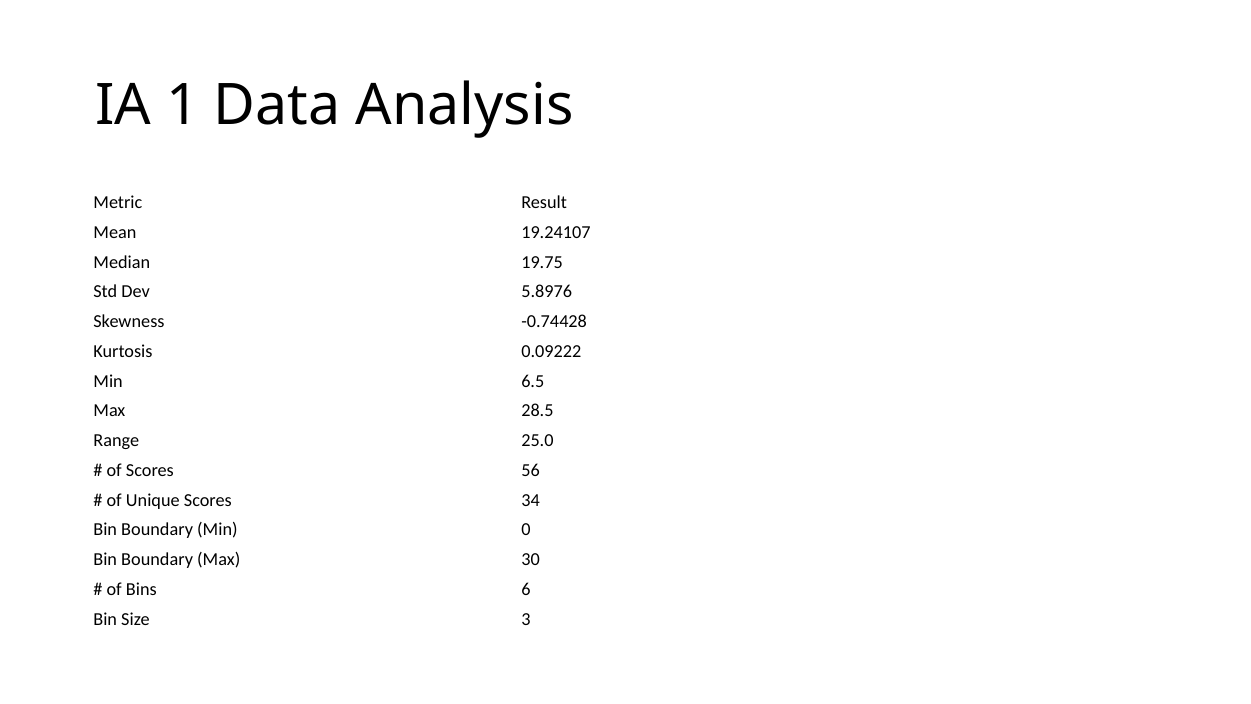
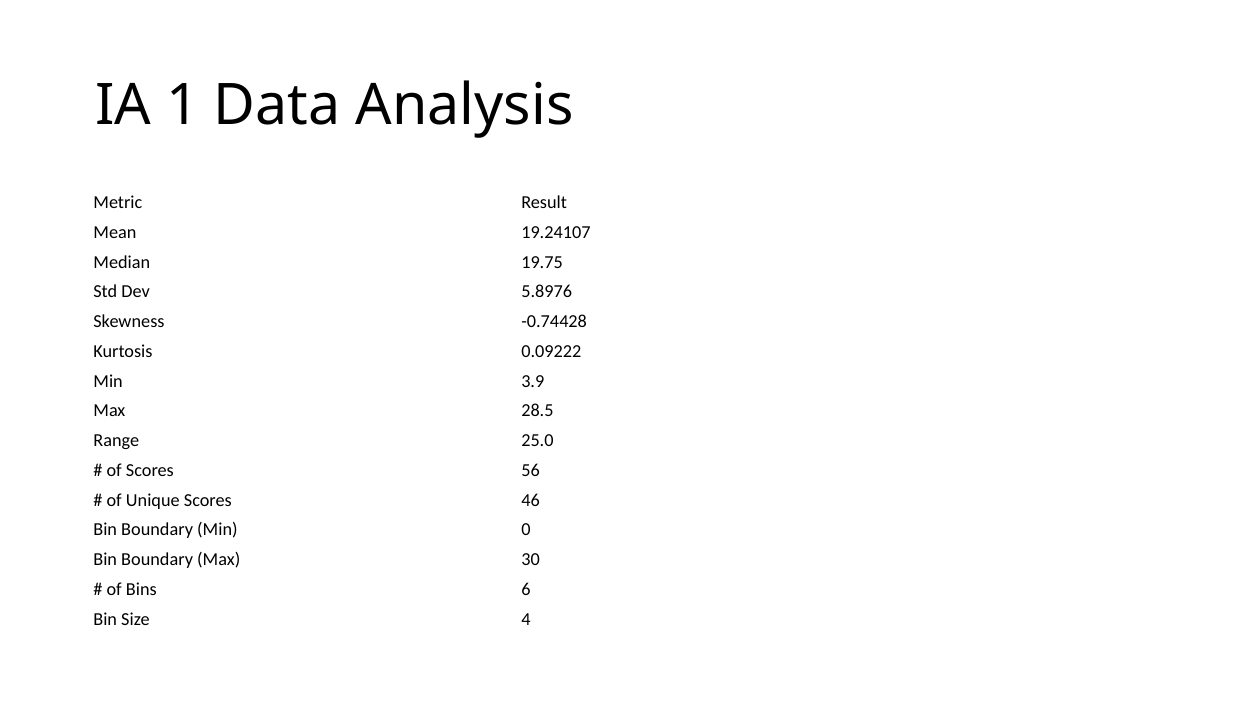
6.5: 6.5 -> 3.9
34: 34 -> 46
3: 3 -> 4
